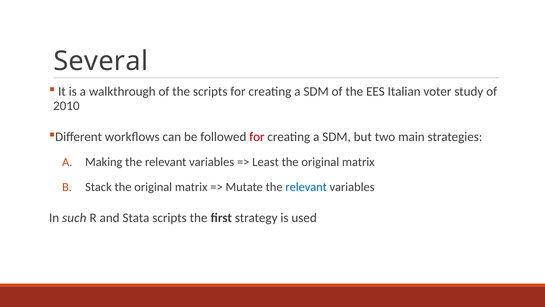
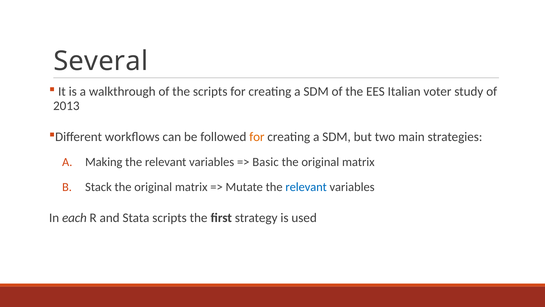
2010: 2010 -> 2013
for at (257, 137) colour: red -> orange
Least: Least -> Basic
such: such -> each
